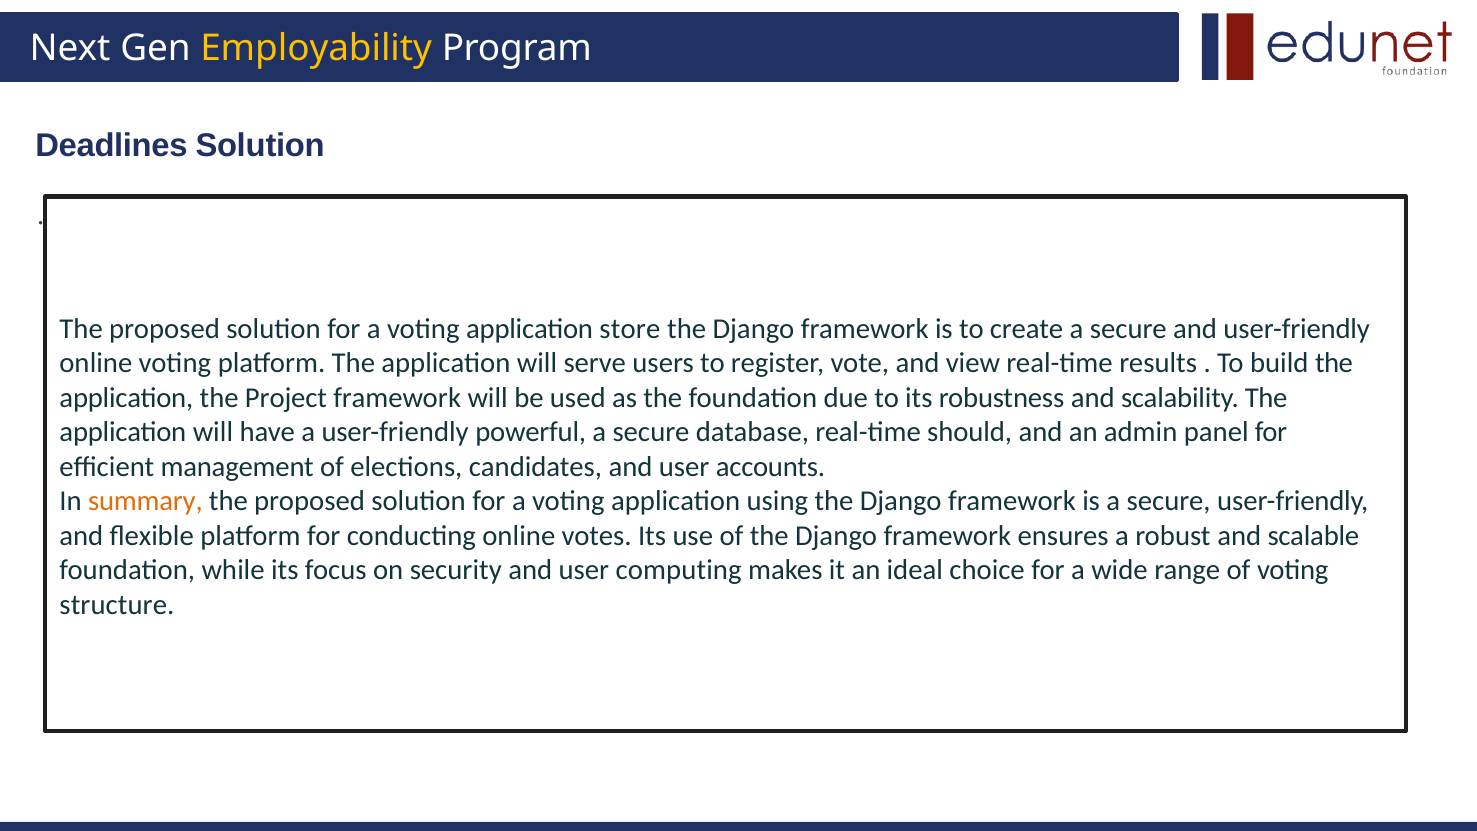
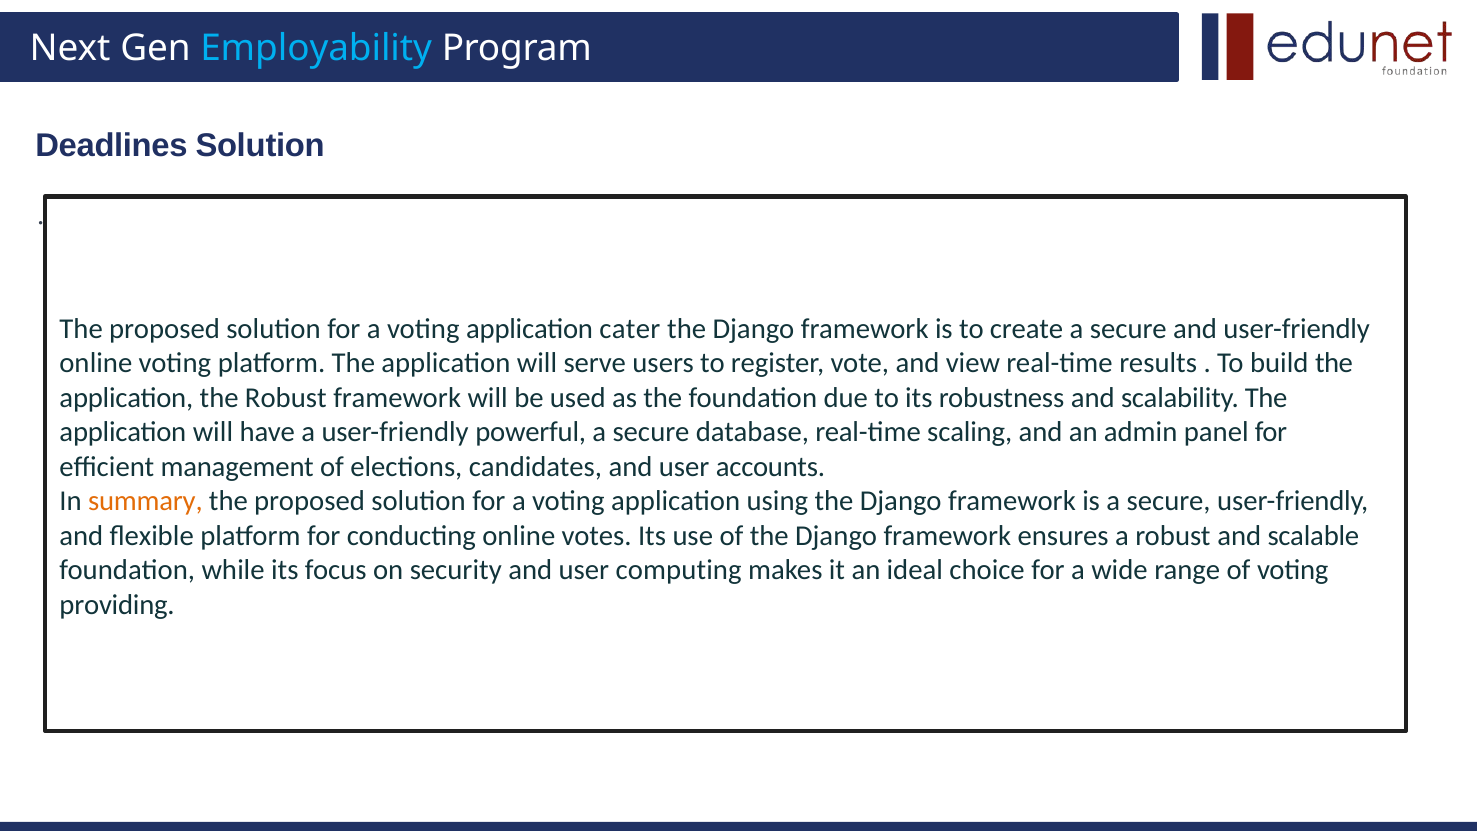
Employability colour: yellow -> light blue
store: store -> cater
the Project: Project -> Robust
should: should -> scaling
structure: structure -> providing
